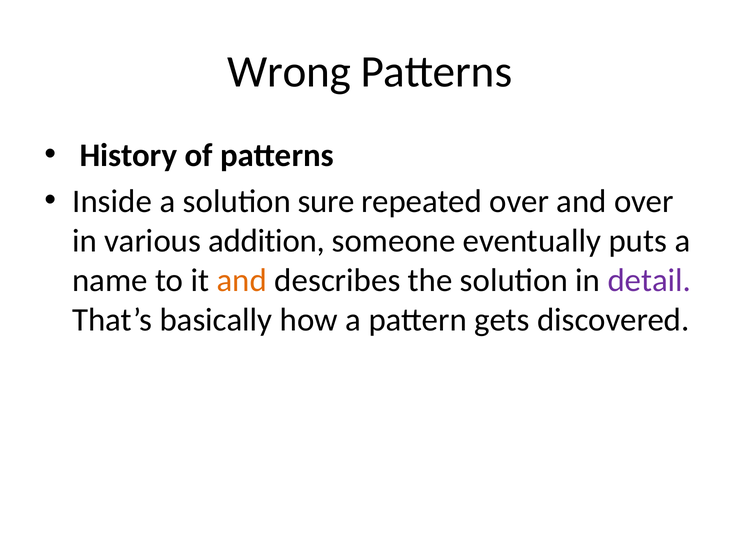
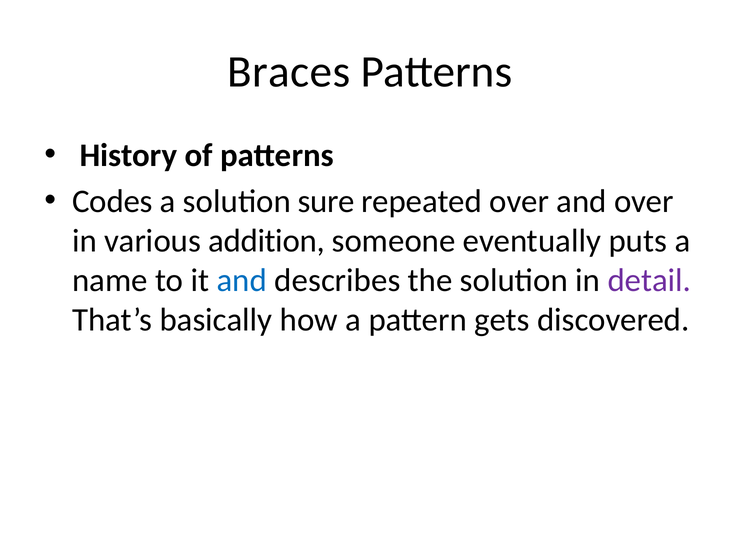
Wrong: Wrong -> Braces
Inside: Inside -> Codes
and at (242, 280) colour: orange -> blue
